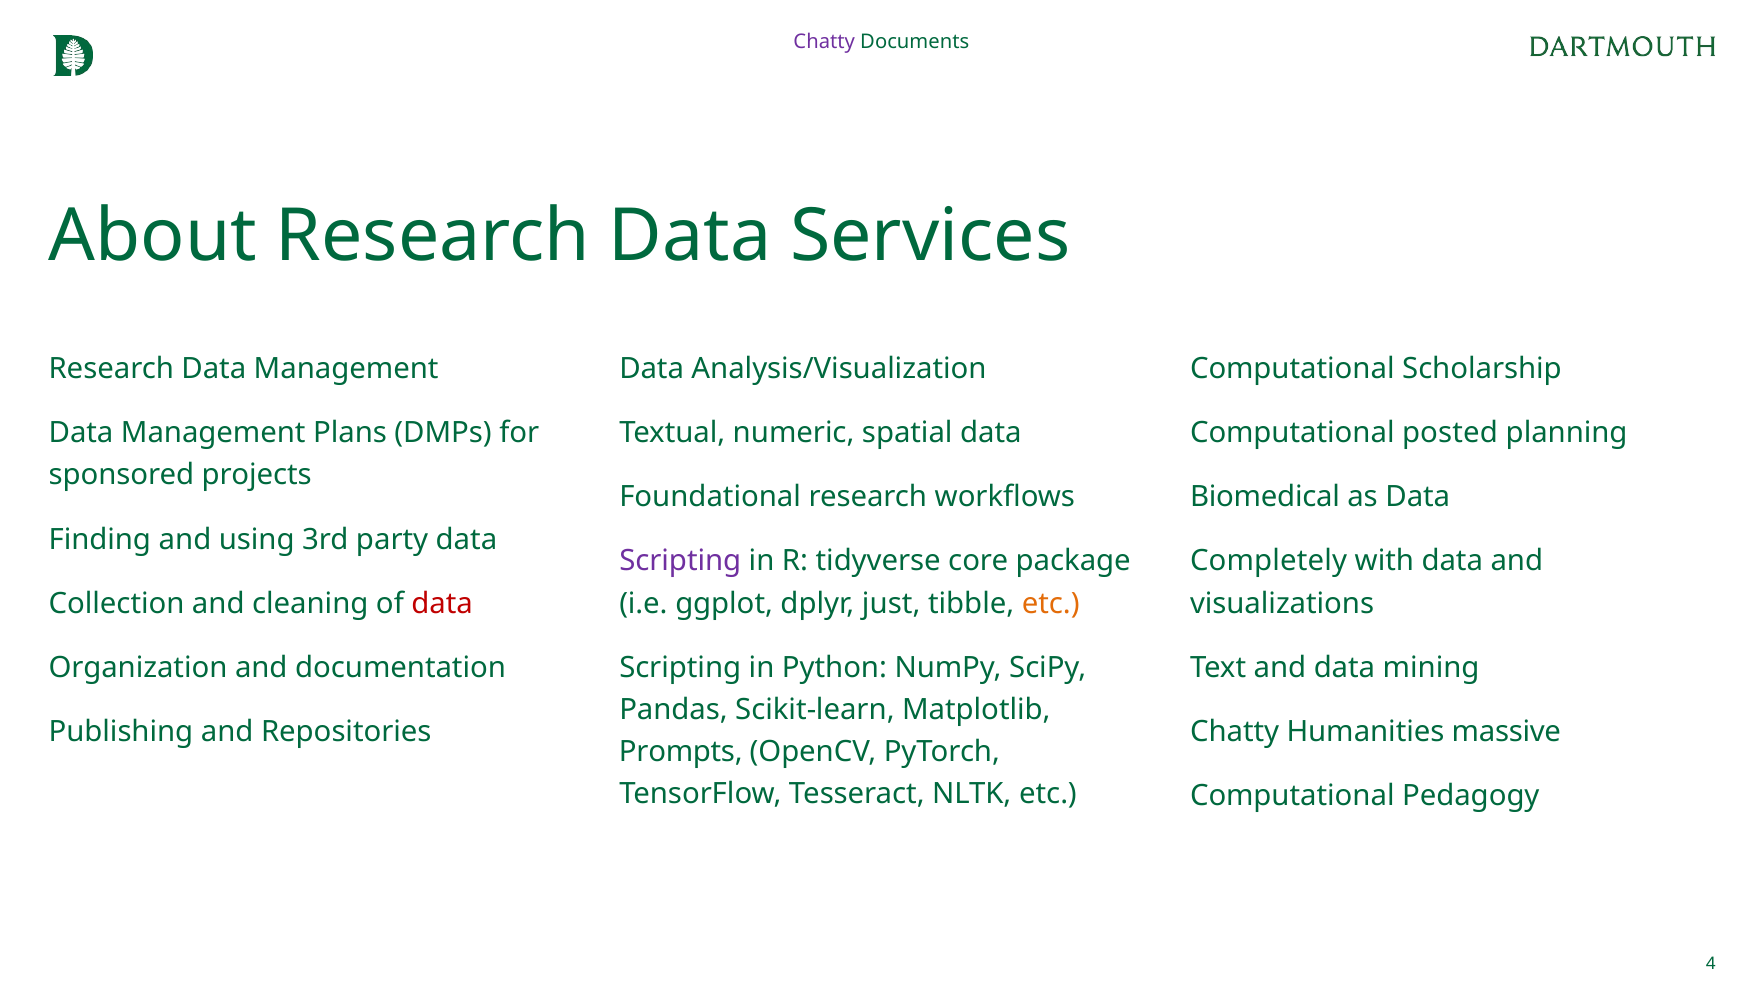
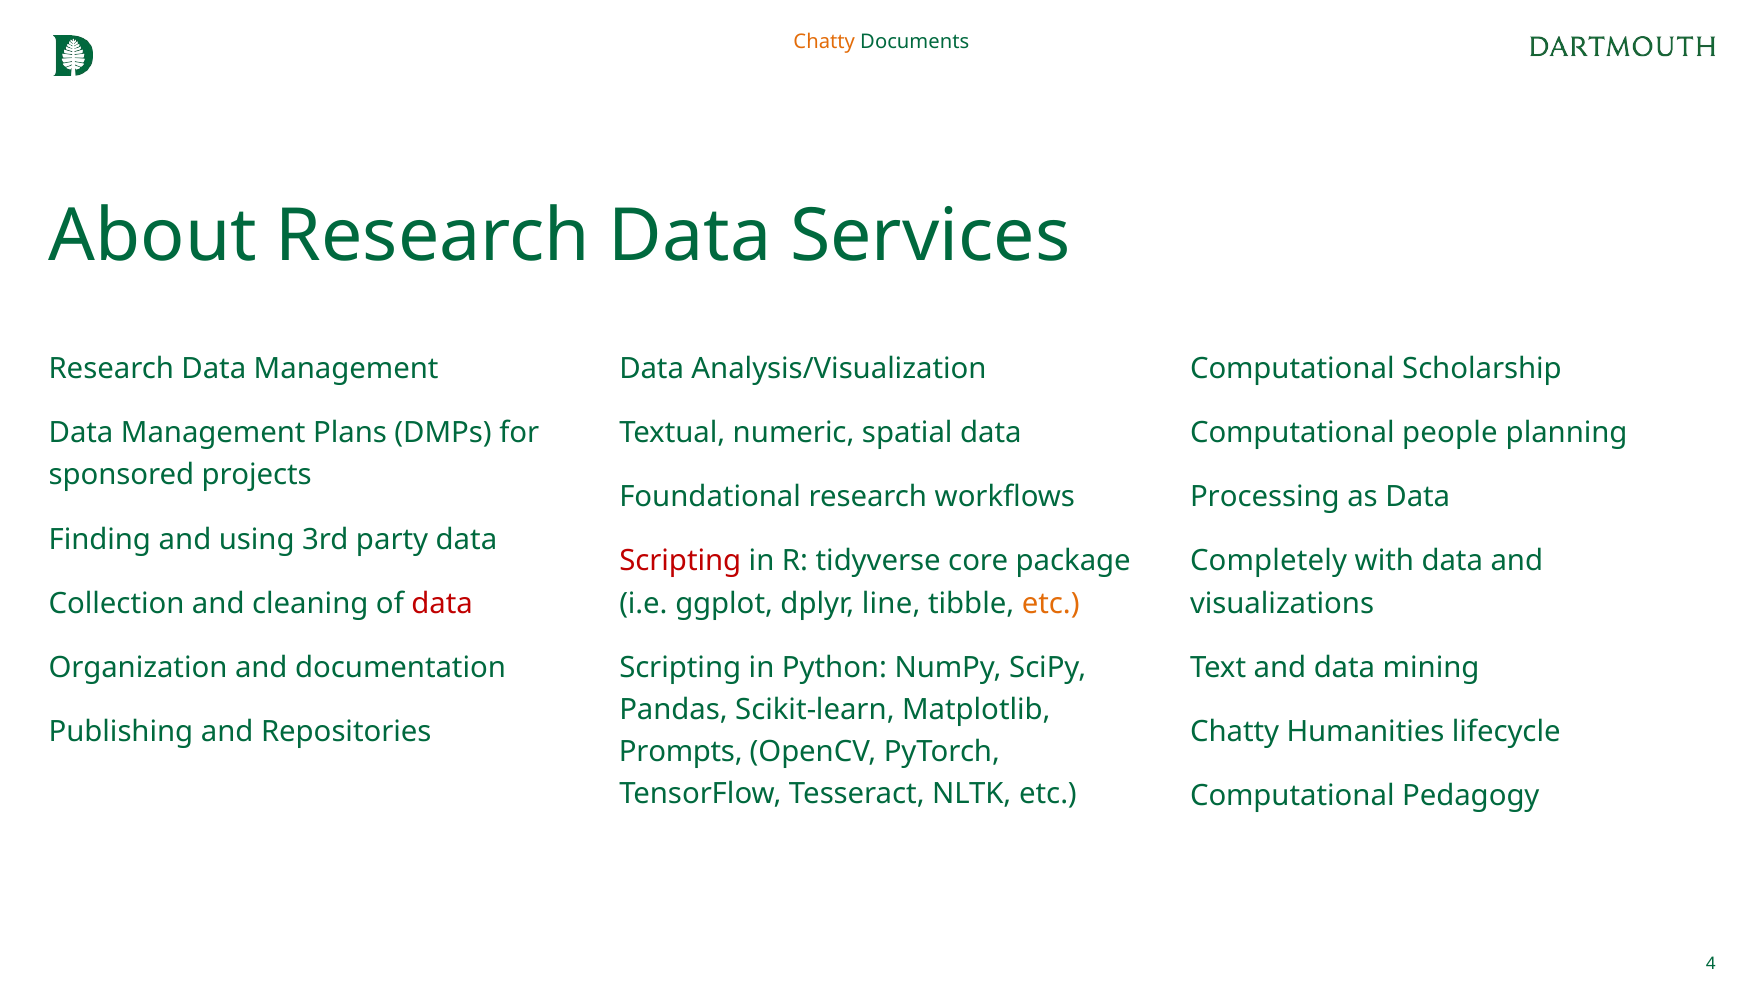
Chatty at (824, 42) colour: purple -> orange
posted: posted -> people
Biomedical: Biomedical -> Processing
Scripting at (680, 562) colour: purple -> red
just: just -> line
massive: massive -> lifecycle
